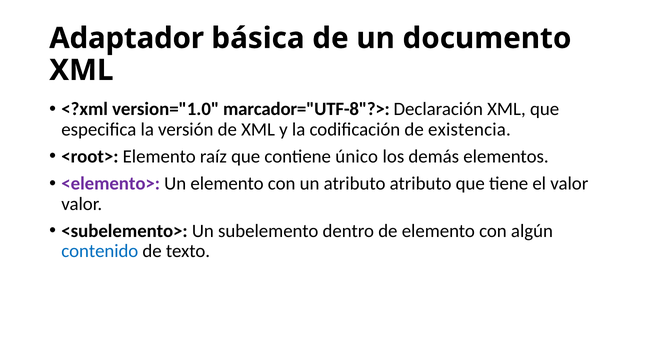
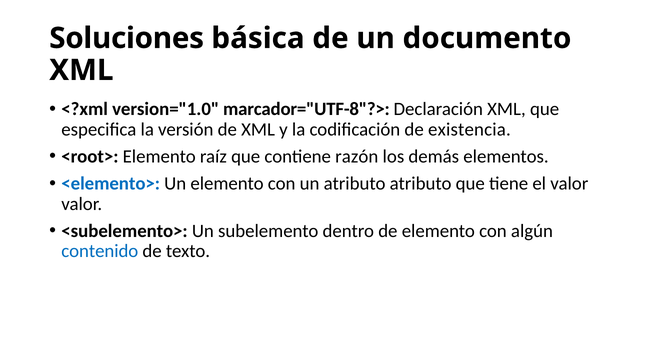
Adaptador: Adaptador -> Soluciones
único: único -> razón
<elemento> colour: purple -> blue
